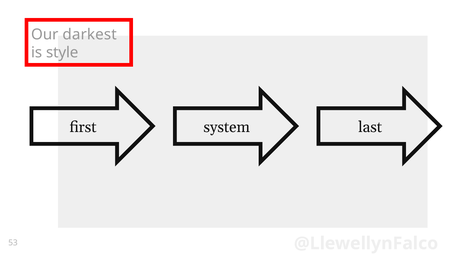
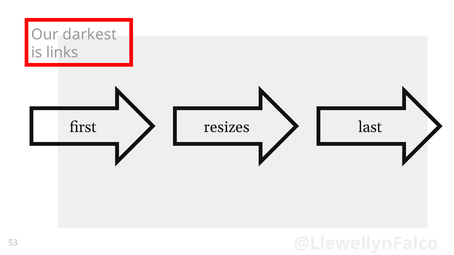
style: style -> links
system: system -> resizes
